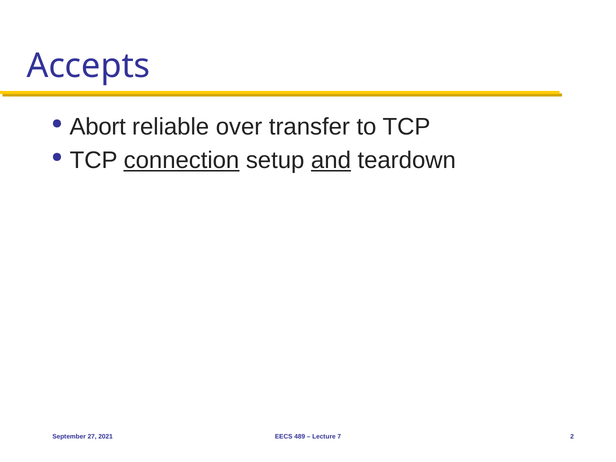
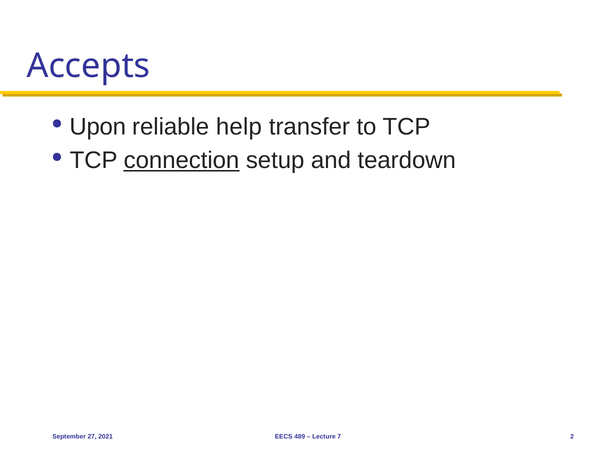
Abort: Abort -> Upon
over: over -> help
and underline: present -> none
